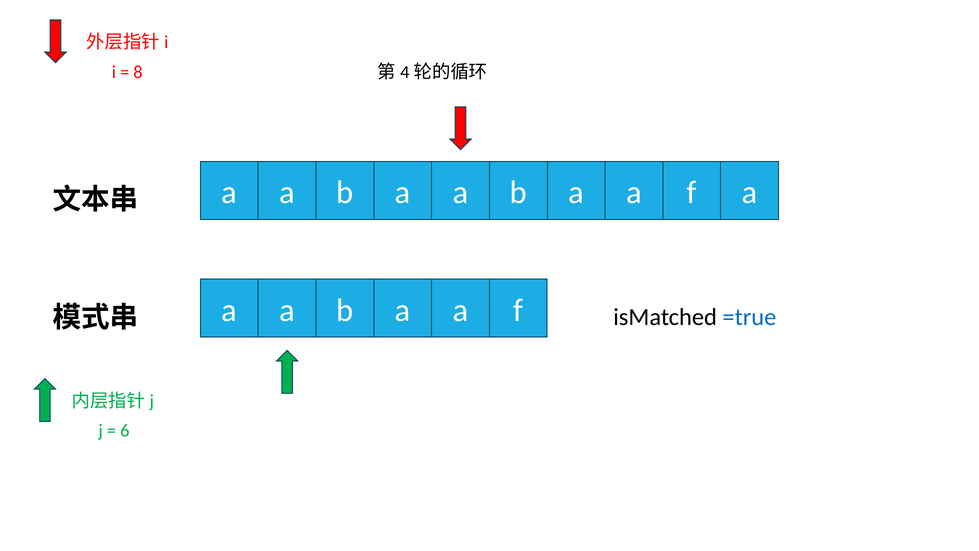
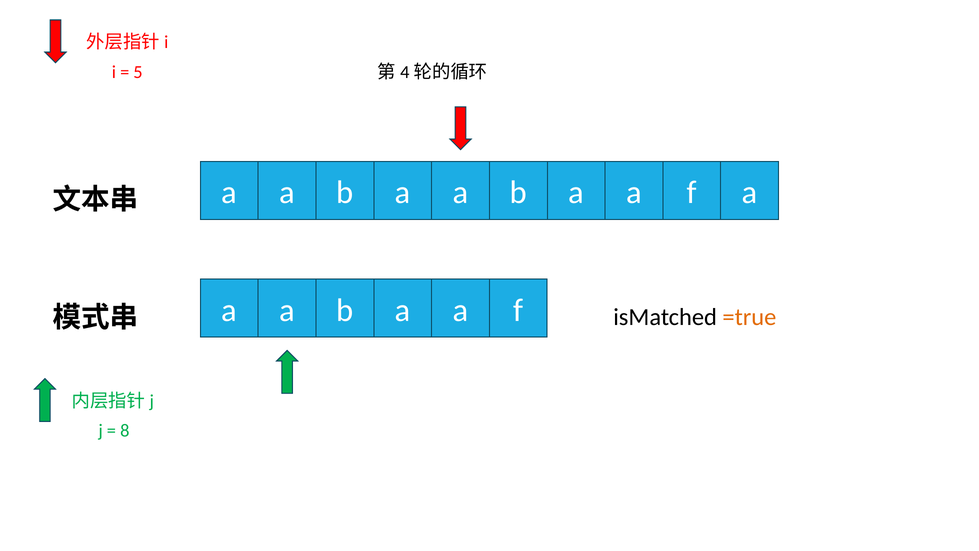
8: 8 -> 5
=true colour: blue -> orange
6: 6 -> 8
